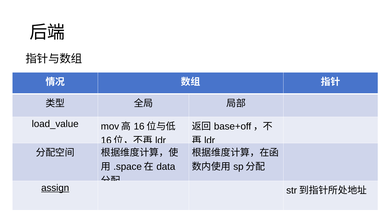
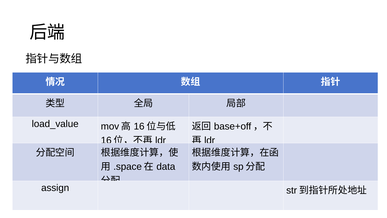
assign underline: present -> none
